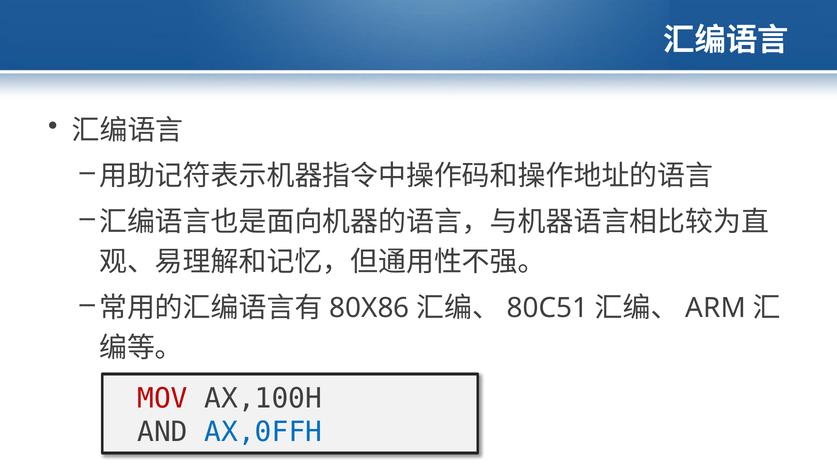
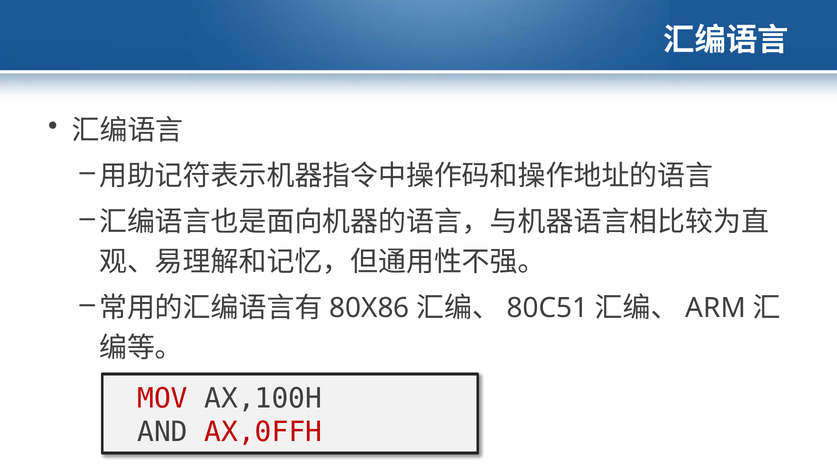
AX,0FFH colour: blue -> red
